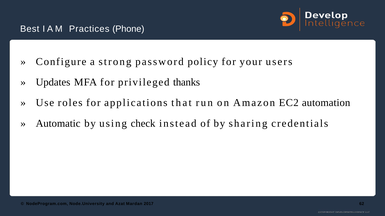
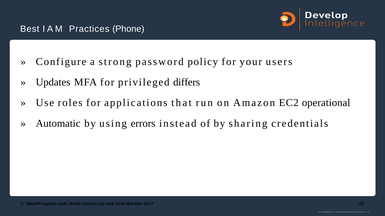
thanks: thanks -> differs
automation: automation -> operational
check: check -> errors
